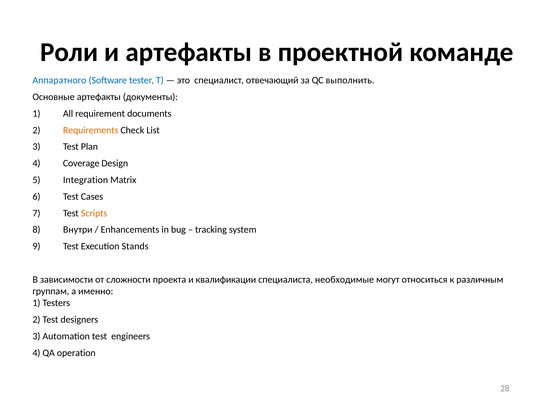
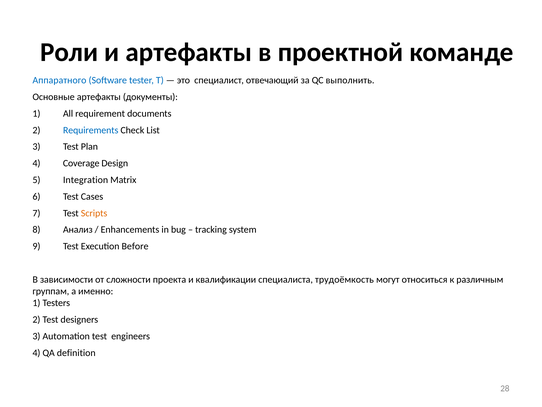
Requirements colour: orange -> blue
Внутри: Внутри -> Анализ
Stands: Stands -> Before
необходимые: необходимые -> трудоёмкость
operation: operation -> definition
